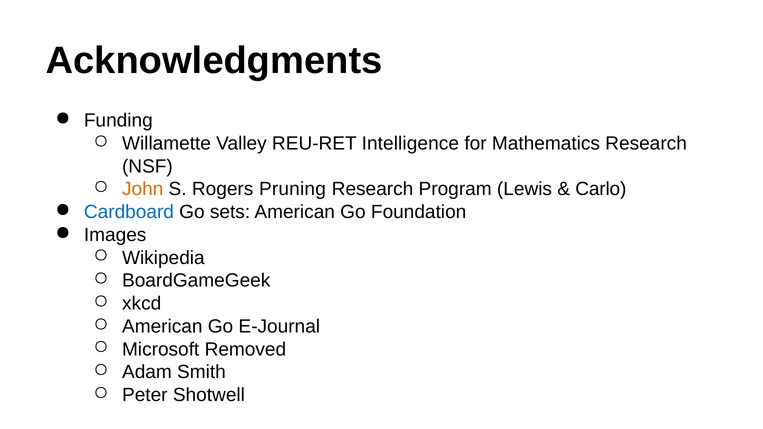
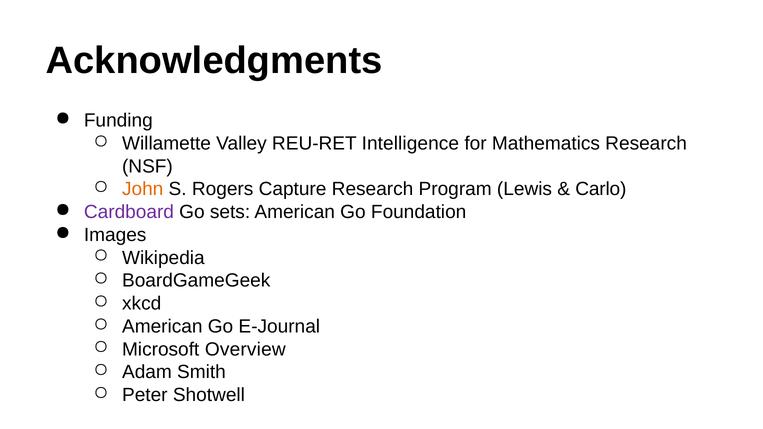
Pruning: Pruning -> Capture
Cardboard colour: blue -> purple
Removed: Removed -> Overview
